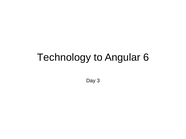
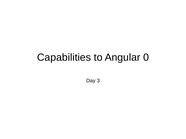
Technology: Technology -> Capabilities
6: 6 -> 0
